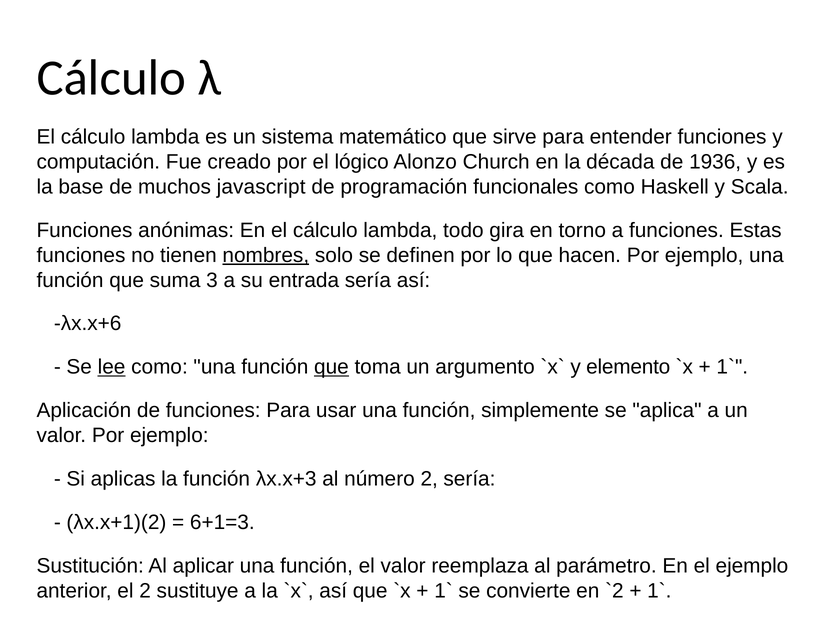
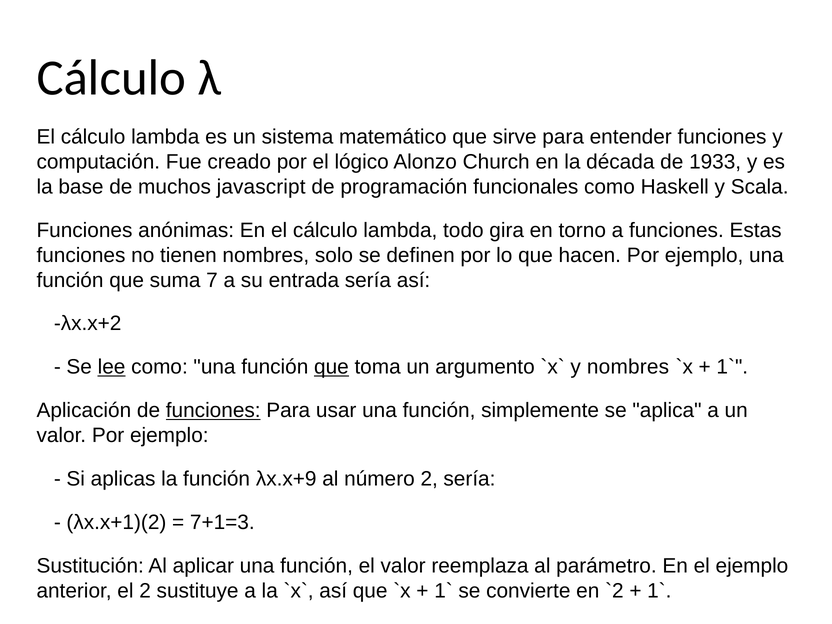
1936: 1936 -> 1933
nombres at (266, 255) underline: present -> none
3: 3 -> 7
λx.x+6: λx.x+6 -> λx.x+2
y elemento: elemento -> nombres
funciones at (213, 410) underline: none -> present
λx.x+3: λx.x+3 -> λx.x+9
6+1=3: 6+1=3 -> 7+1=3
